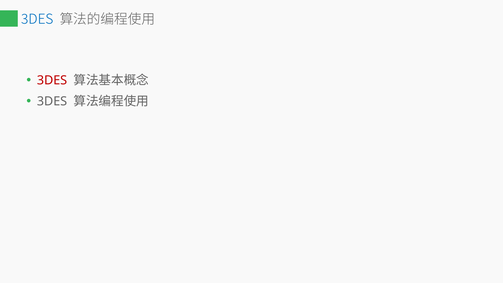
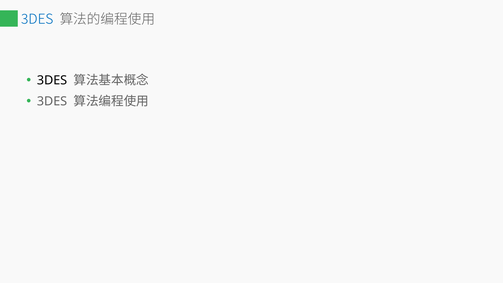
3DES at (52, 80) colour: red -> black
